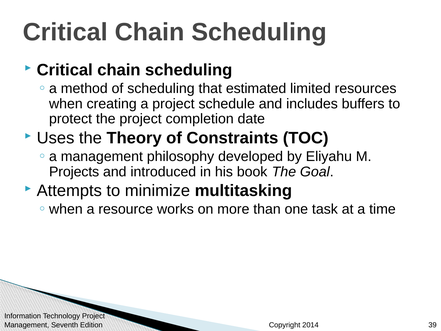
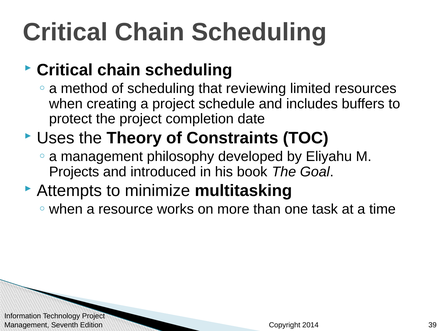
estimated: estimated -> reviewing
